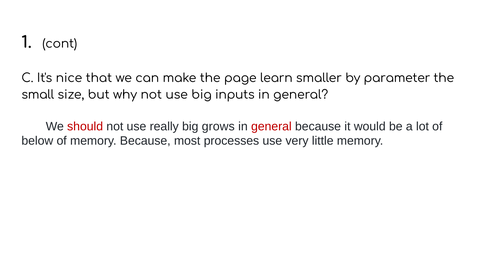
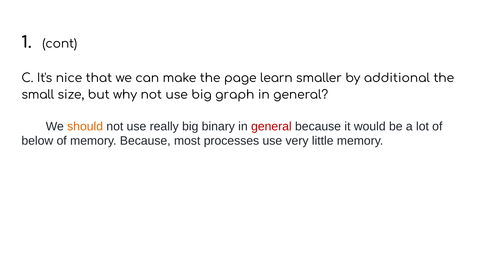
parameter: parameter -> additional
inputs: inputs -> graph
should colour: red -> orange
grows: grows -> binary
